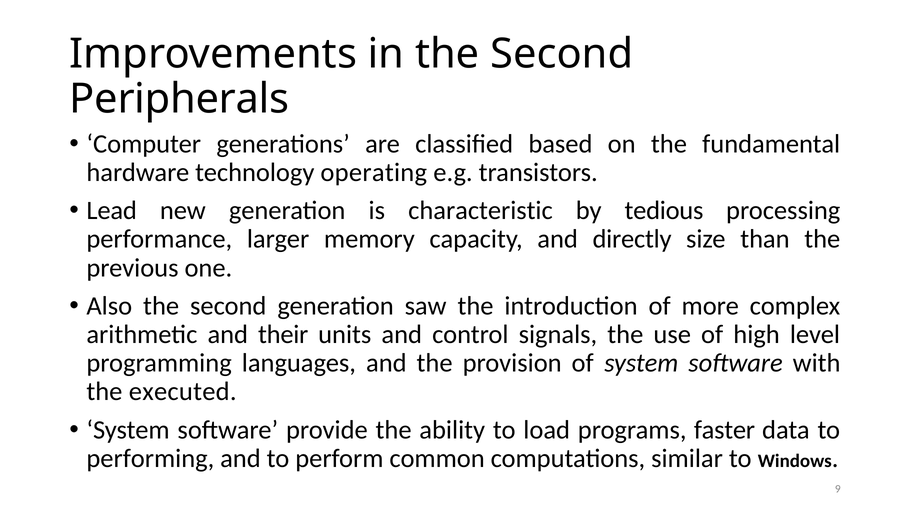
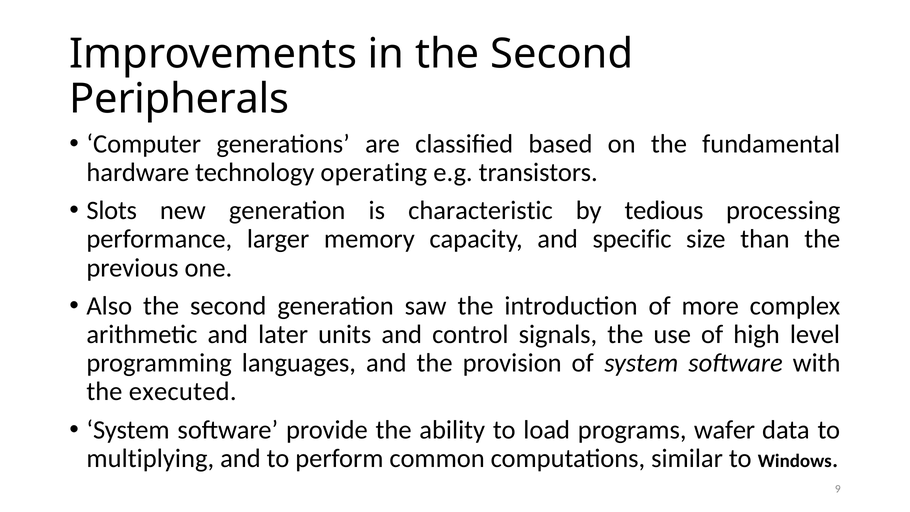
Lead: Lead -> Slots
directly: directly -> specific
their: their -> later
faster: faster -> wafer
performing: performing -> multiplying
